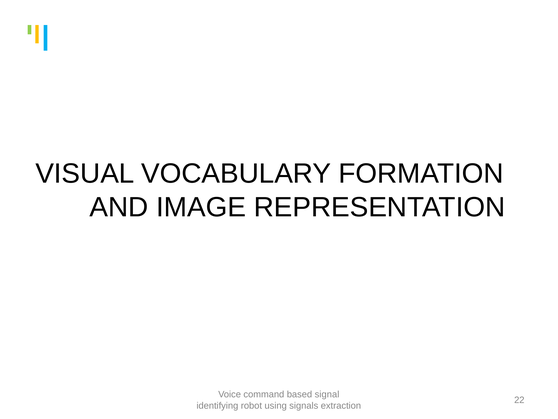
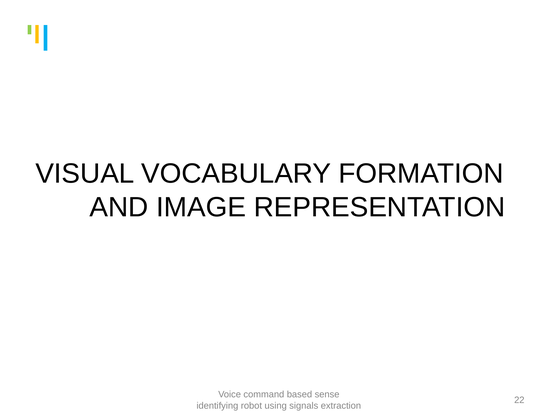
signal: signal -> sense
